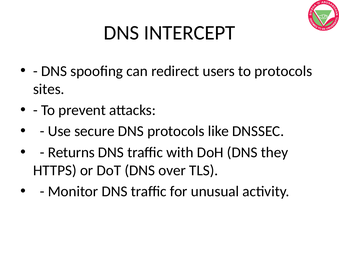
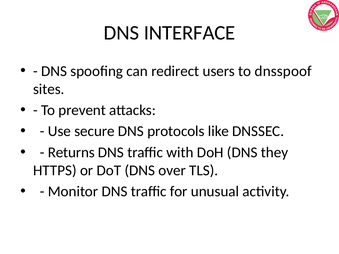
INTERCEPT: INTERCEPT -> INTERFACE
to protocols: protocols -> dnsspoof
